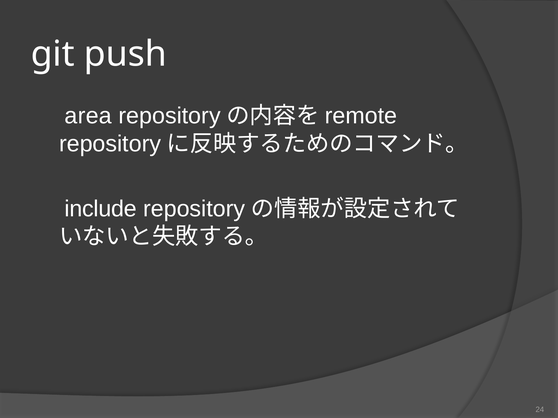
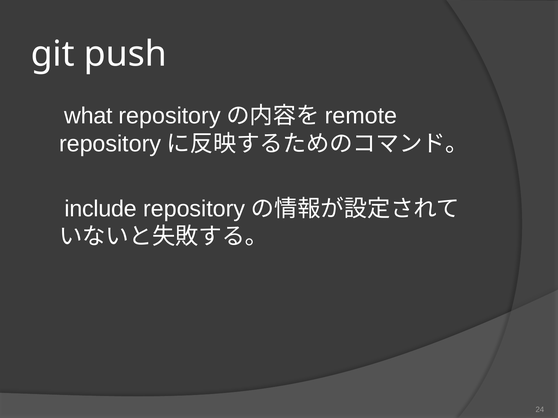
area: area -> what
